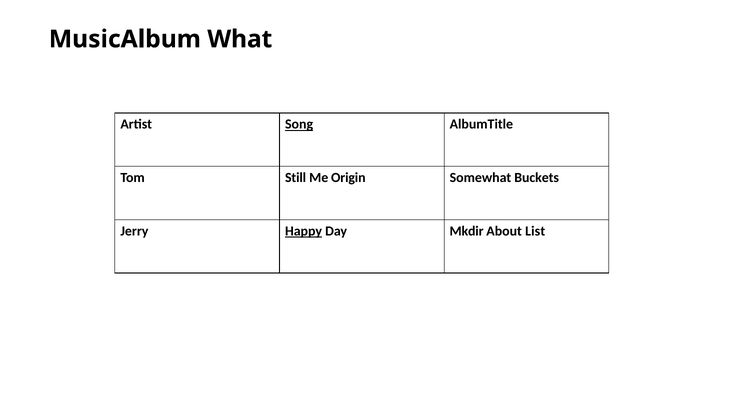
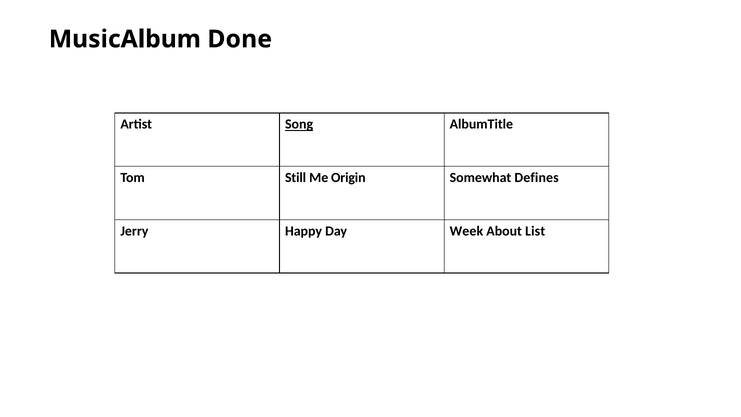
What: What -> Done
Buckets: Buckets -> Defines
Happy underline: present -> none
Mkdir: Mkdir -> Week
